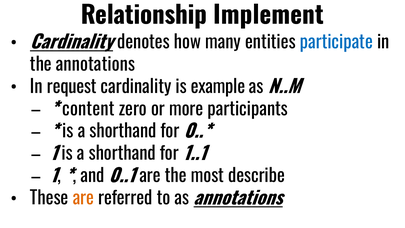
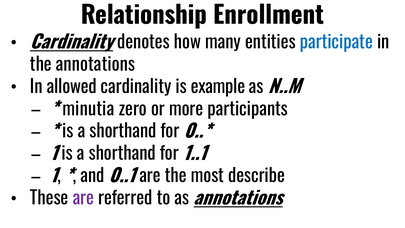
Implement: Implement -> Enrollment
request: request -> allowed
content: content -> minutia
are at (83, 198) colour: orange -> purple
